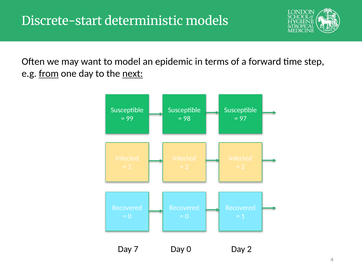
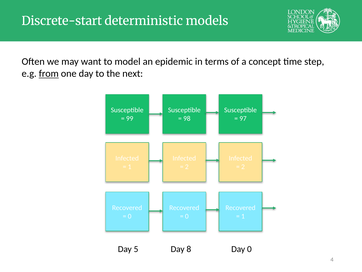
forward: forward -> concept
next underline: present -> none
7: 7 -> 5
Day 0: 0 -> 8
Day 2: 2 -> 0
